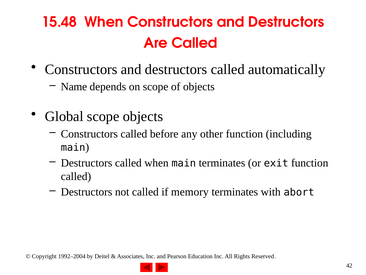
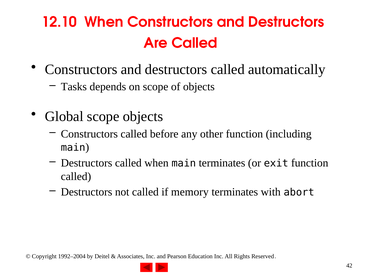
15.48: 15.48 -> 12.10
Name: Name -> Tasks
